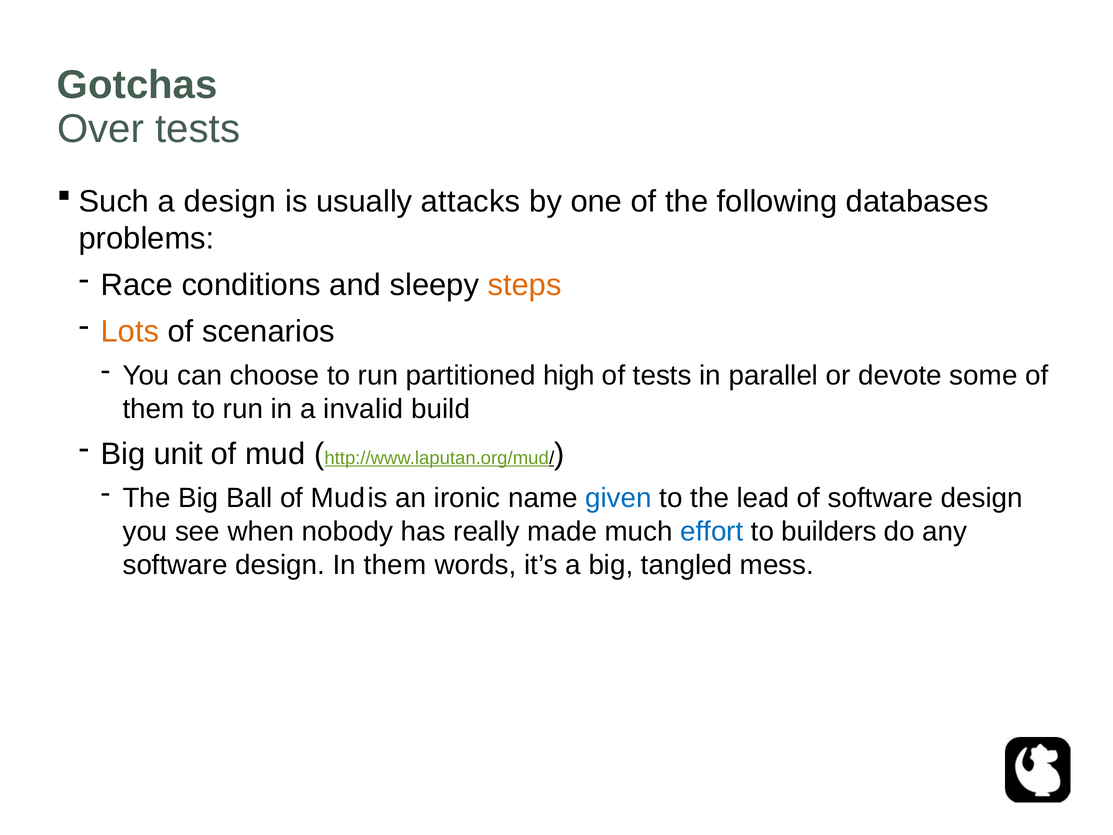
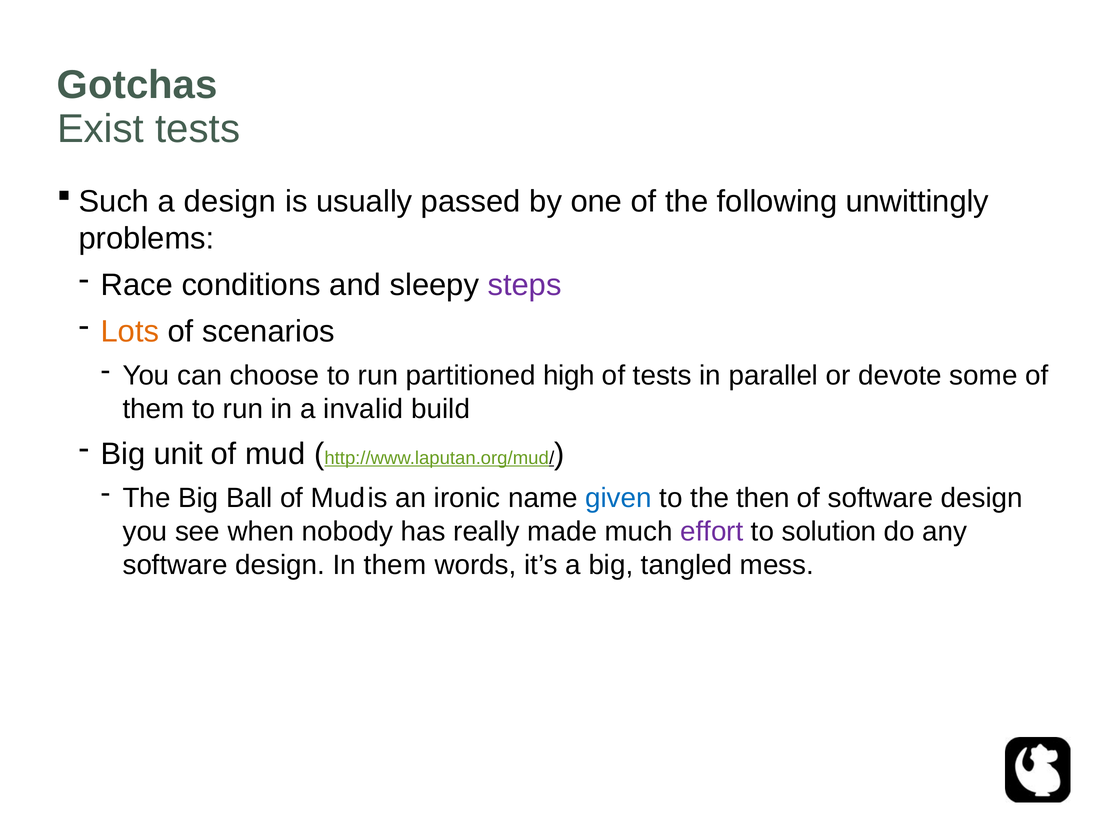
Over: Over -> Exist
attacks: attacks -> passed
databases: databases -> unwittingly
steps colour: orange -> purple
lead: lead -> then
effort colour: blue -> purple
builders: builders -> solution
